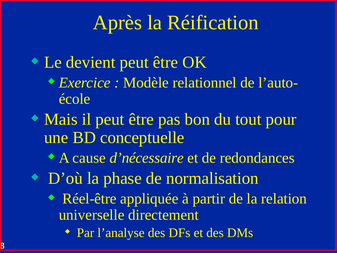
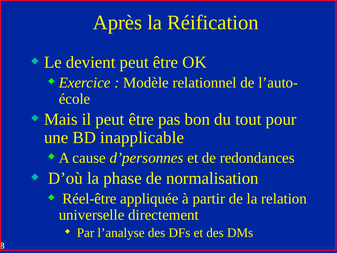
conceptuelle: conceptuelle -> inapplicable
d’nécessaire: d’nécessaire -> d’personnes
